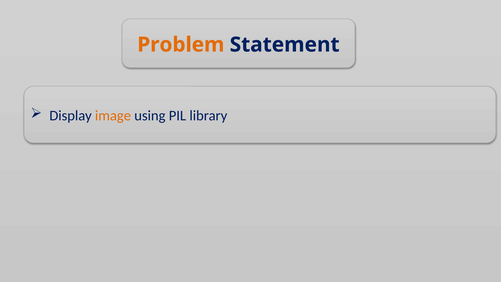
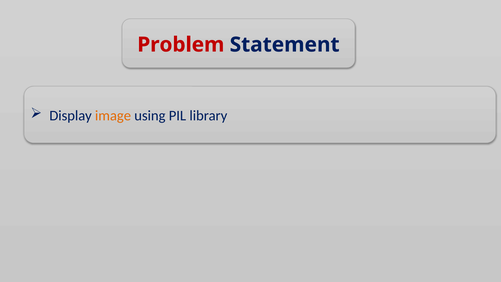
Problem colour: orange -> red
